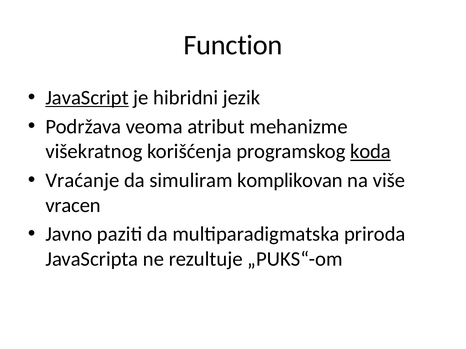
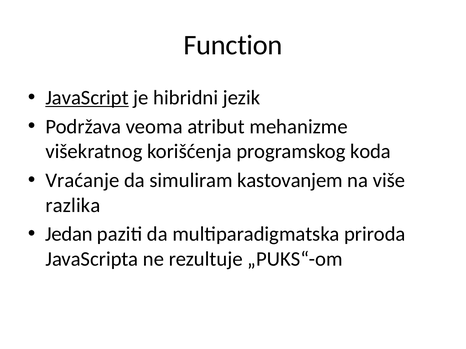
koda underline: present -> none
komplikovan: komplikovan -> kastovanjem
vracen: vracen -> razlika
Javno: Javno -> Jedan
